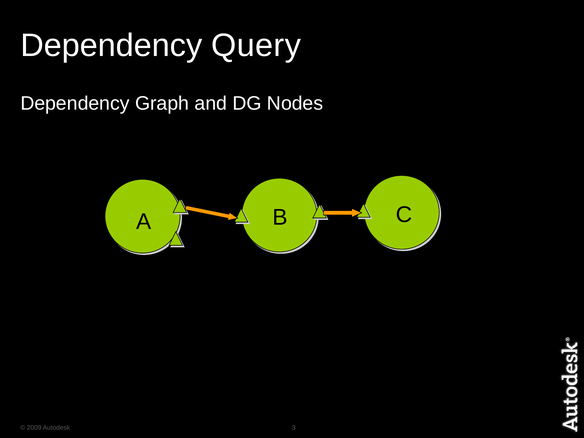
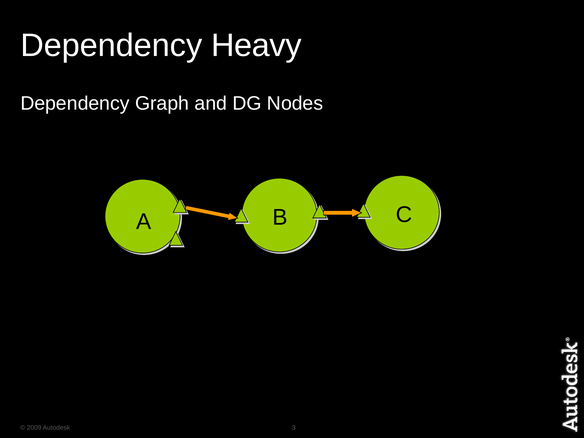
Query: Query -> Heavy
